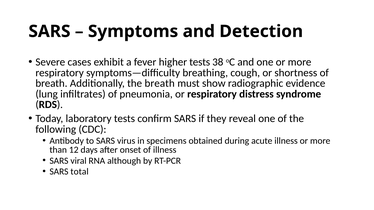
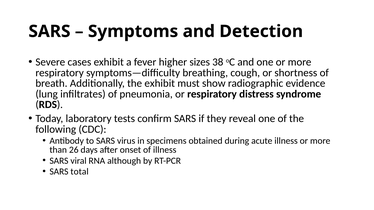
higher tests: tests -> sizes
the breath: breath -> exhibit
12: 12 -> 26
